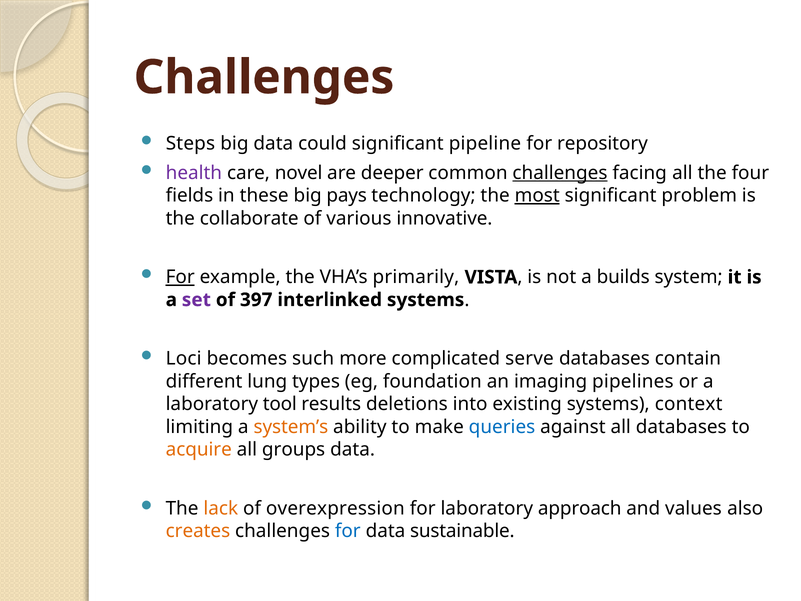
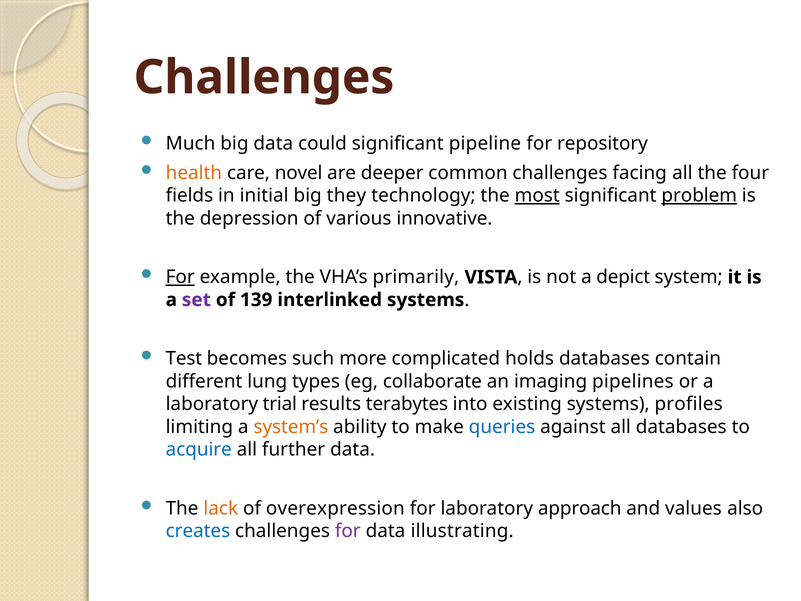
Steps: Steps -> Much
health colour: purple -> orange
challenges at (560, 173) underline: present -> none
these: these -> initial
pays: pays -> they
problem underline: none -> present
collaborate: collaborate -> depression
builds: builds -> depict
397: 397 -> 139
Loci: Loci -> Test
serve: serve -> holds
foundation: foundation -> collaborate
tool: tool -> trial
deletions: deletions -> terabytes
context: context -> profiles
acquire colour: orange -> blue
groups: groups -> further
creates colour: orange -> blue
for at (348, 531) colour: blue -> purple
sustainable: sustainable -> illustrating
